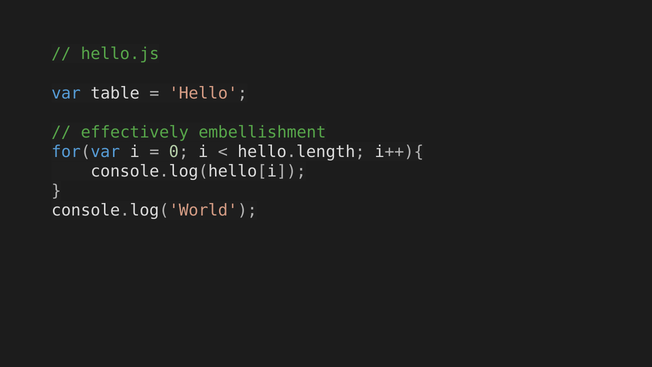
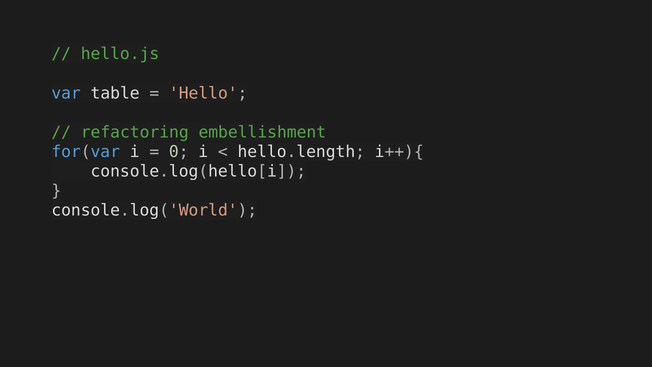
effectively: effectively -> refactoring
